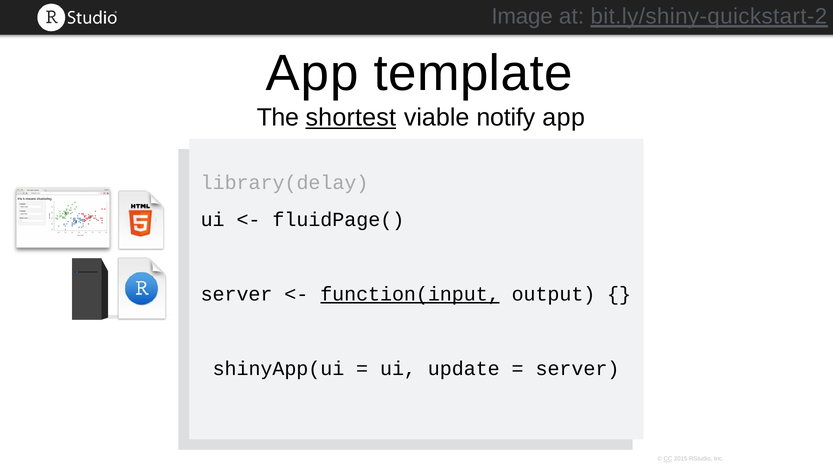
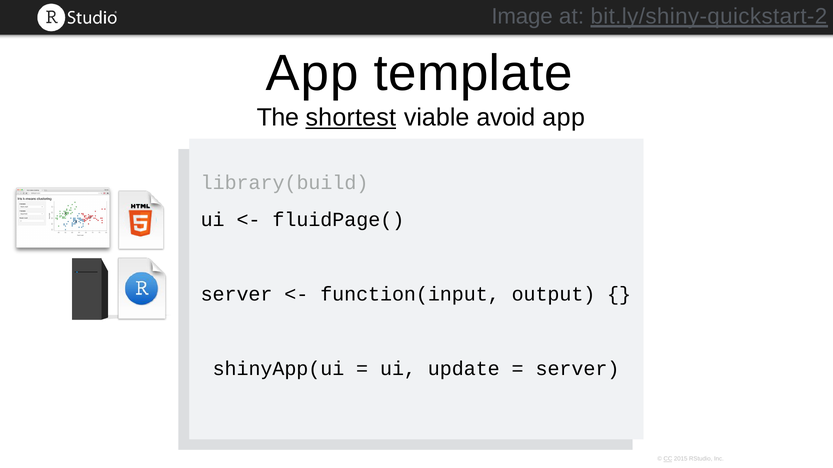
notify: notify -> avoid
library(delay: library(delay -> library(build
function(input underline: present -> none
